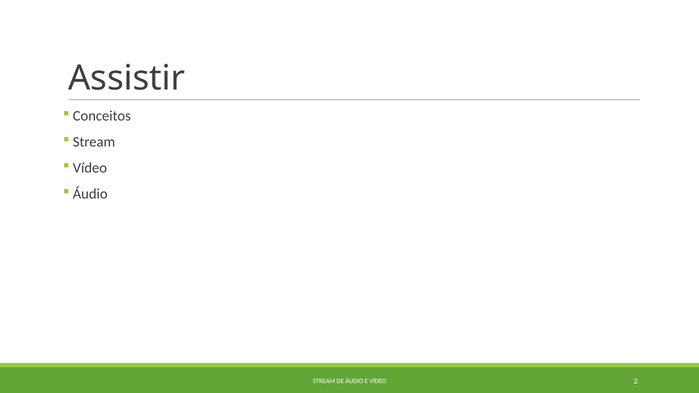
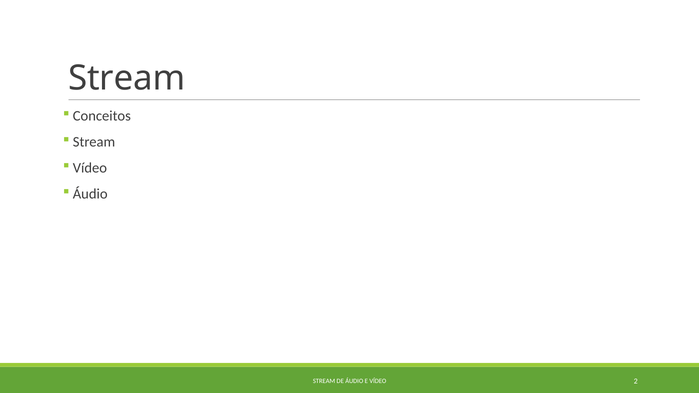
Assistir at (127, 78): Assistir -> Stream
